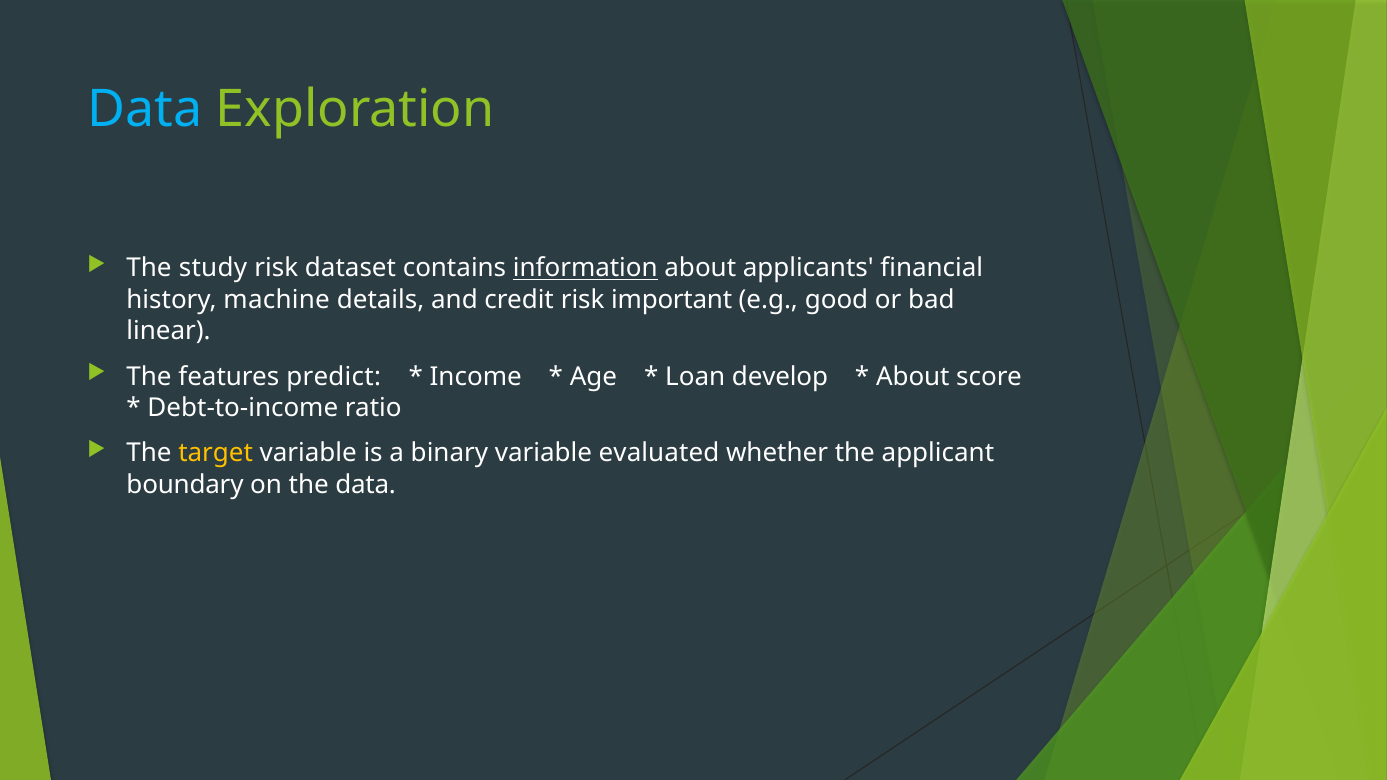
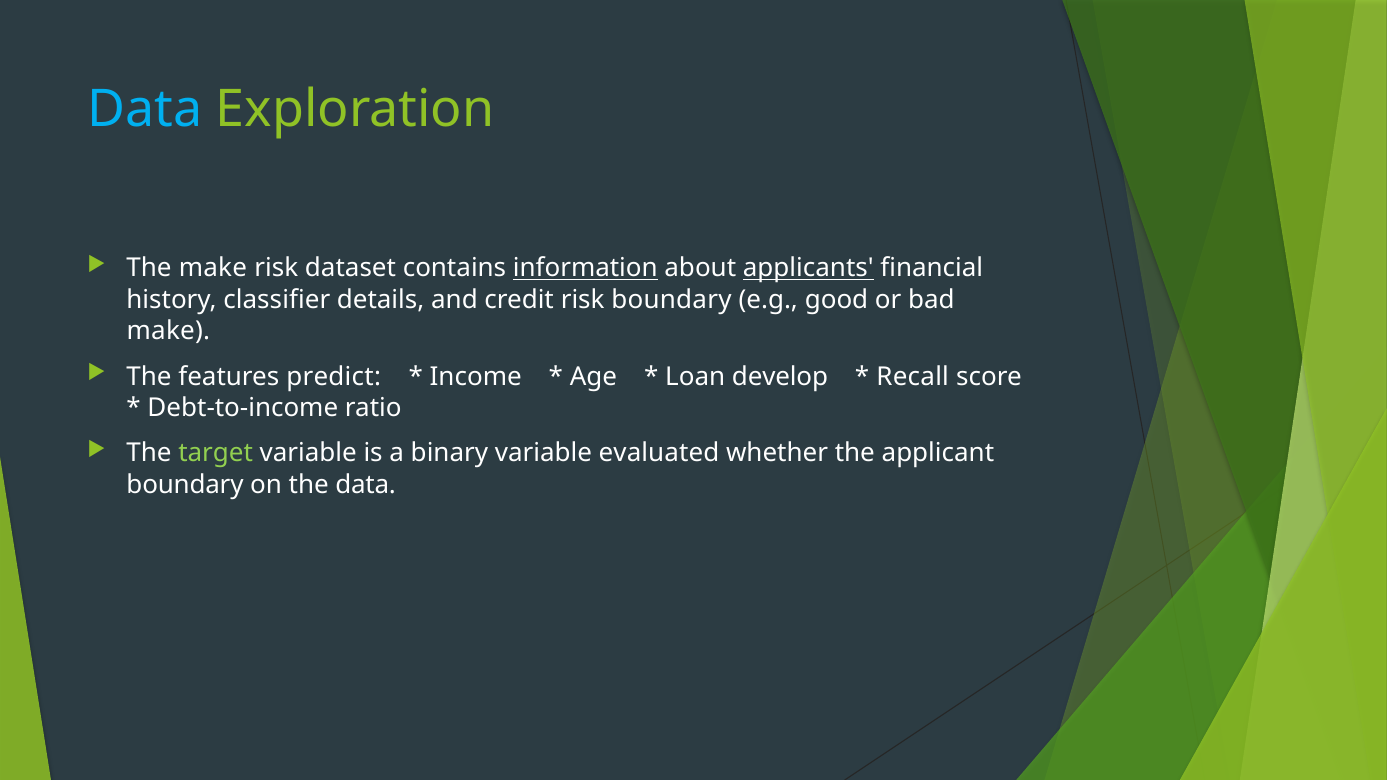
The study: study -> make
applicants underline: none -> present
machine: machine -> classifier
risk important: important -> boundary
linear at (169, 331): linear -> make
About at (913, 377): About -> Recall
target colour: yellow -> light green
